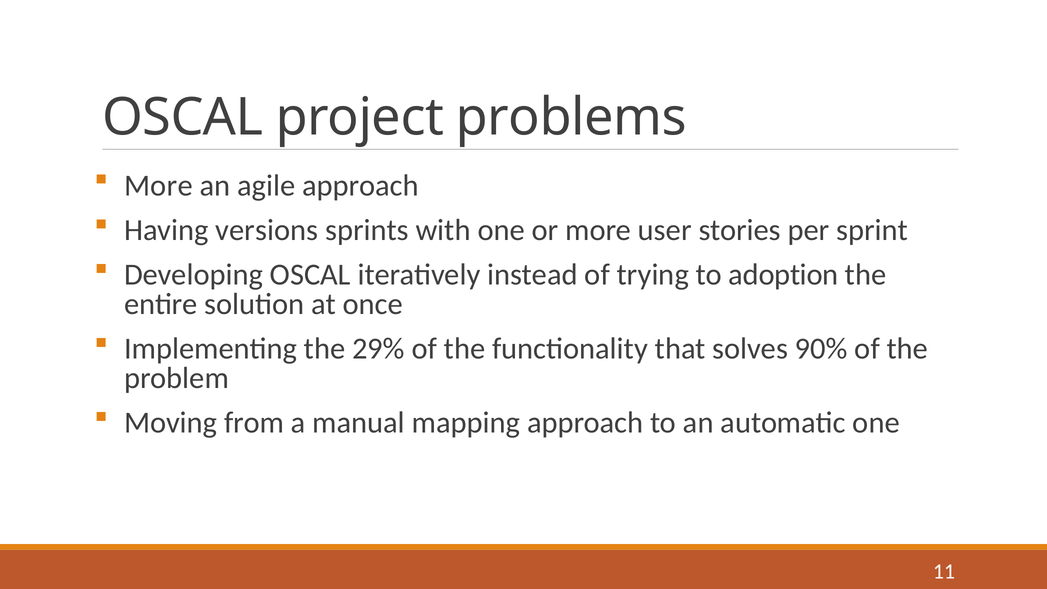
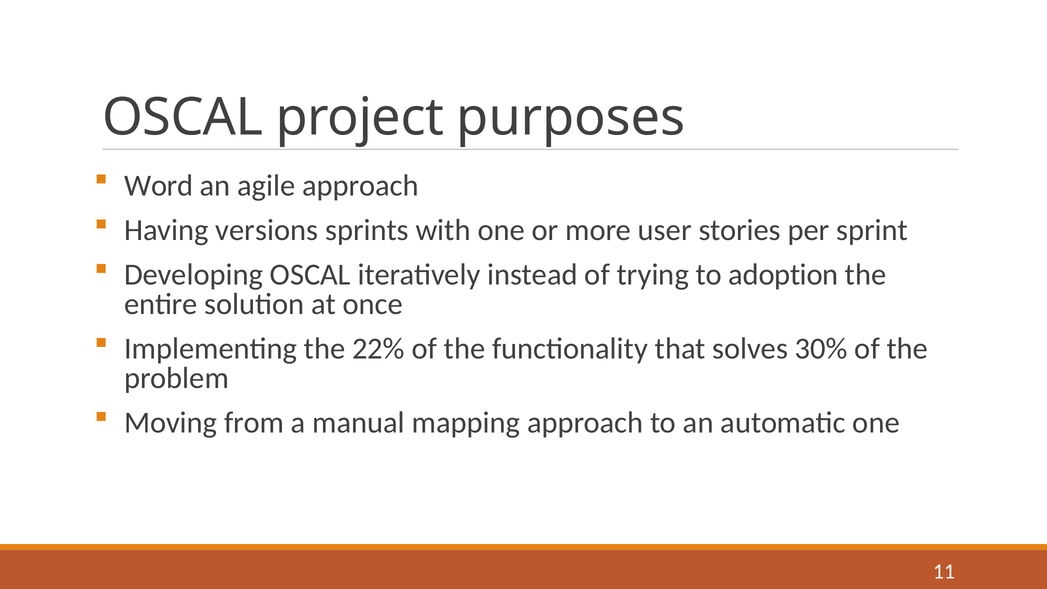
problems: problems -> purposes
More at (159, 186): More -> Word
29%: 29% -> 22%
90%: 90% -> 30%
